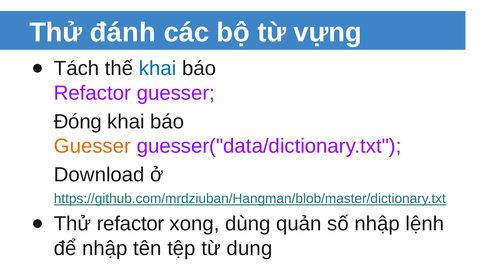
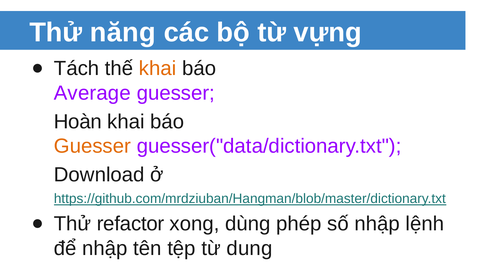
đánh: đánh -> năng
khai at (158, 68) colour: blue -> orange
Refactor at (92, 93): Refactor -> Average
Đóng: Đóng -> Hoàn
quản: quản -> phép
